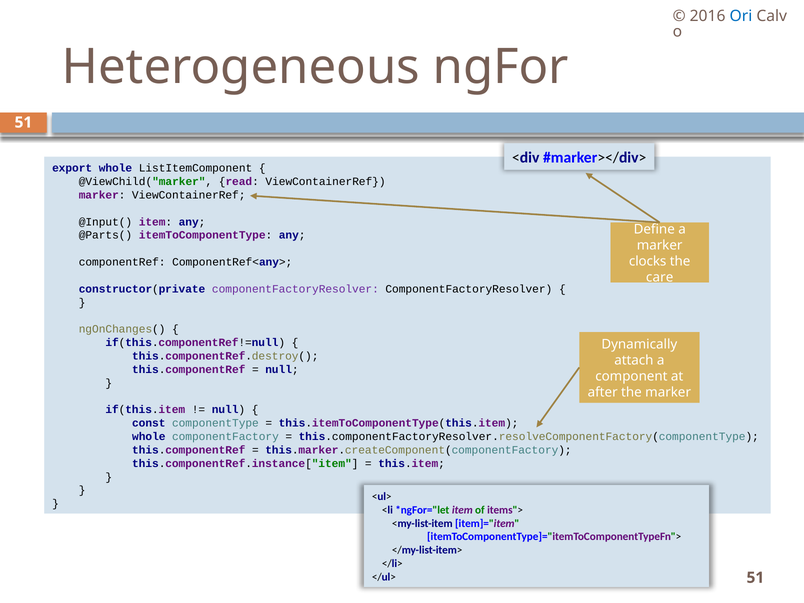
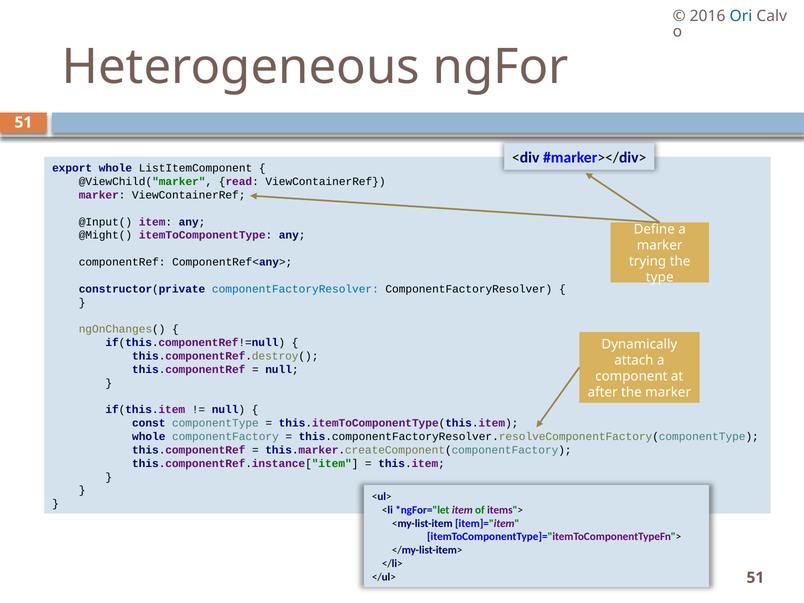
@Parts(: @Parts( -> @Might(
clocks: clocks -> trying
care: care -> type
componentFactoryResolver at (295, 289) colour: purple -> blue
